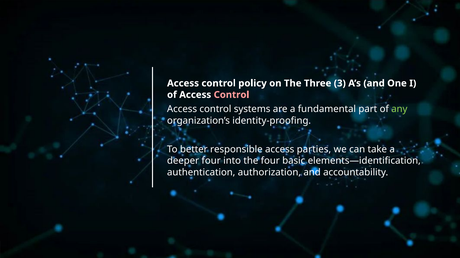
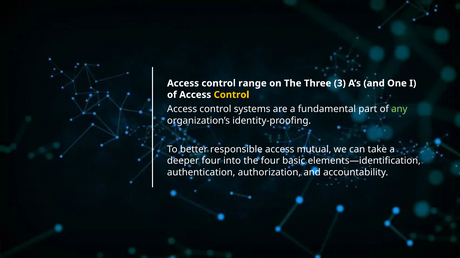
policy: policy -> range
Control at (231, 95) colour: pink -> yellow
parties: parties -> mutual
